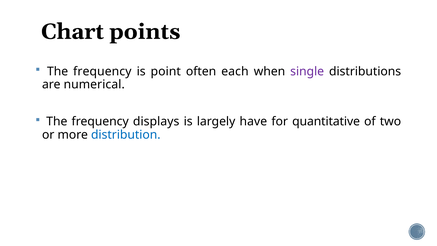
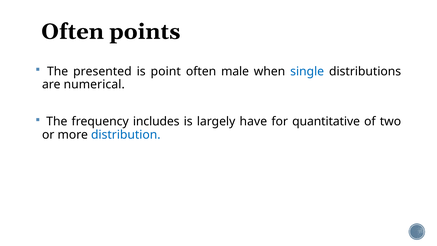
Chart at (73, 32): Chart -> Often
frequency at (102, 71): frequency -> presented
each: each -> male
single colour: purple -> blue
displays: displays -> includes
